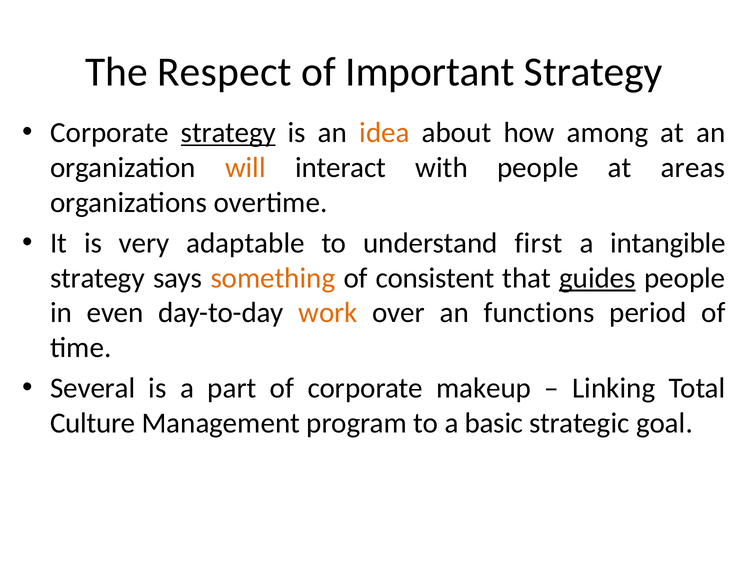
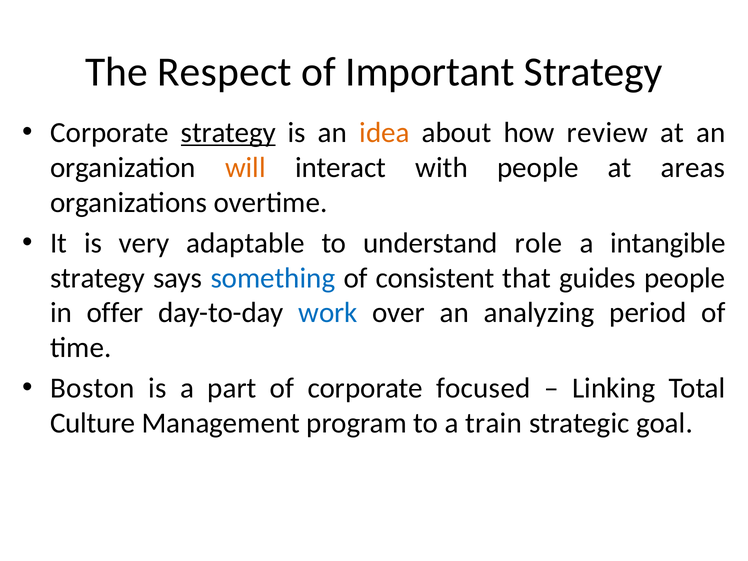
among: among -> review
first: first -> role
something colour: orange -> blue
guides underline: present -> none
even: even -> offer
work colour: orange -> blue
functions: functions -> analyzing
Several: Several -> Boston
makeup: makeup -> focused
basic: basic -> train
